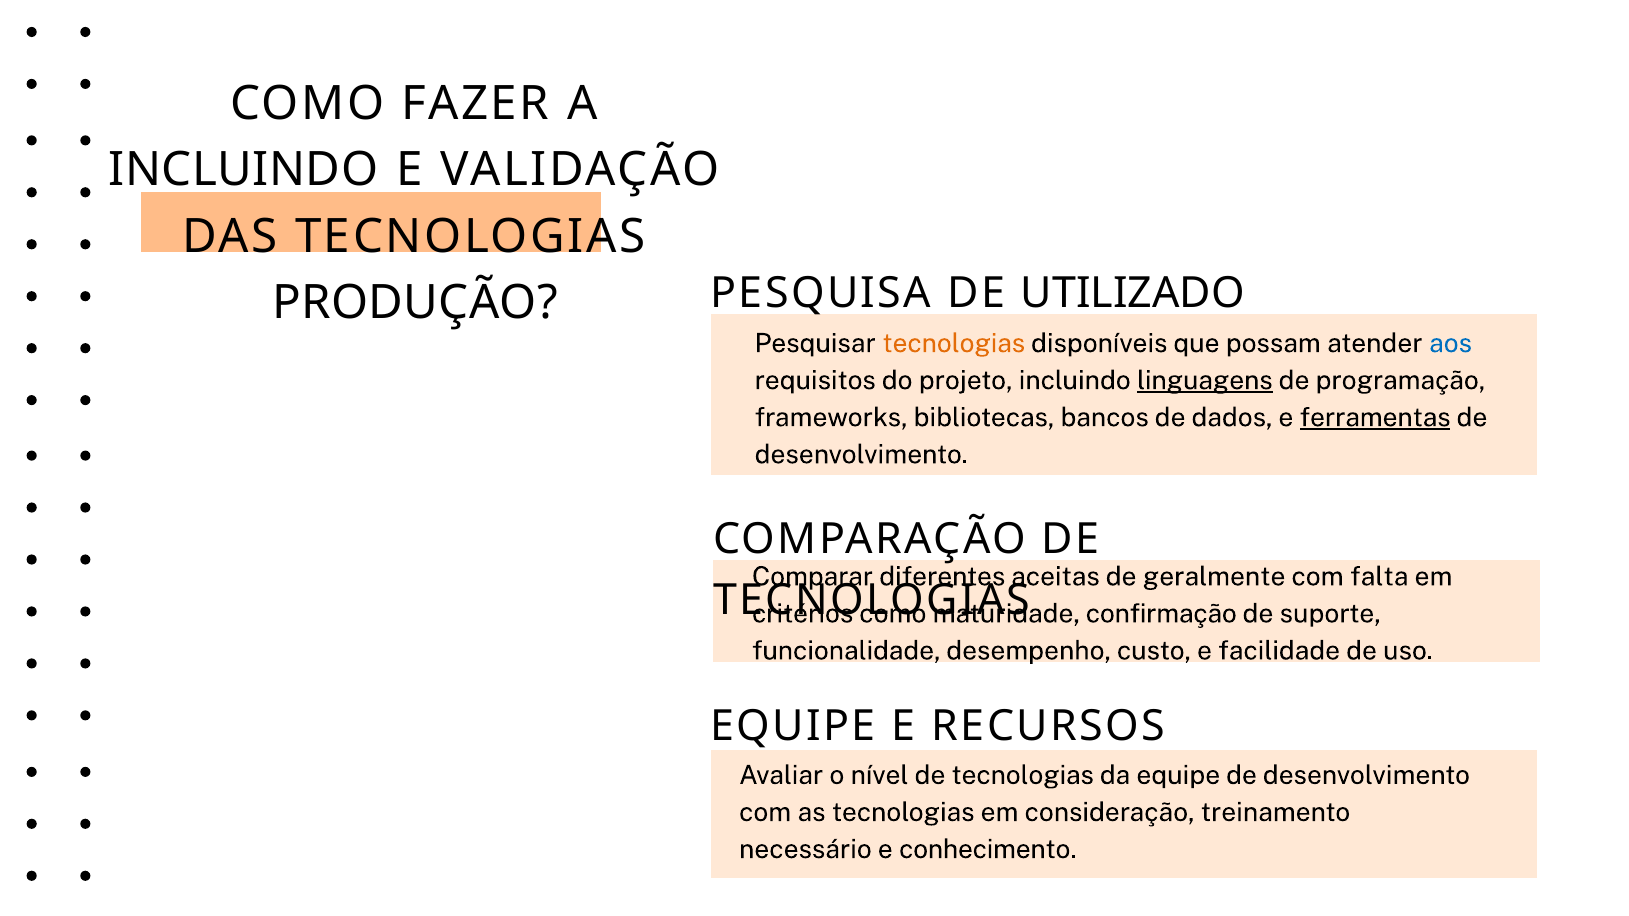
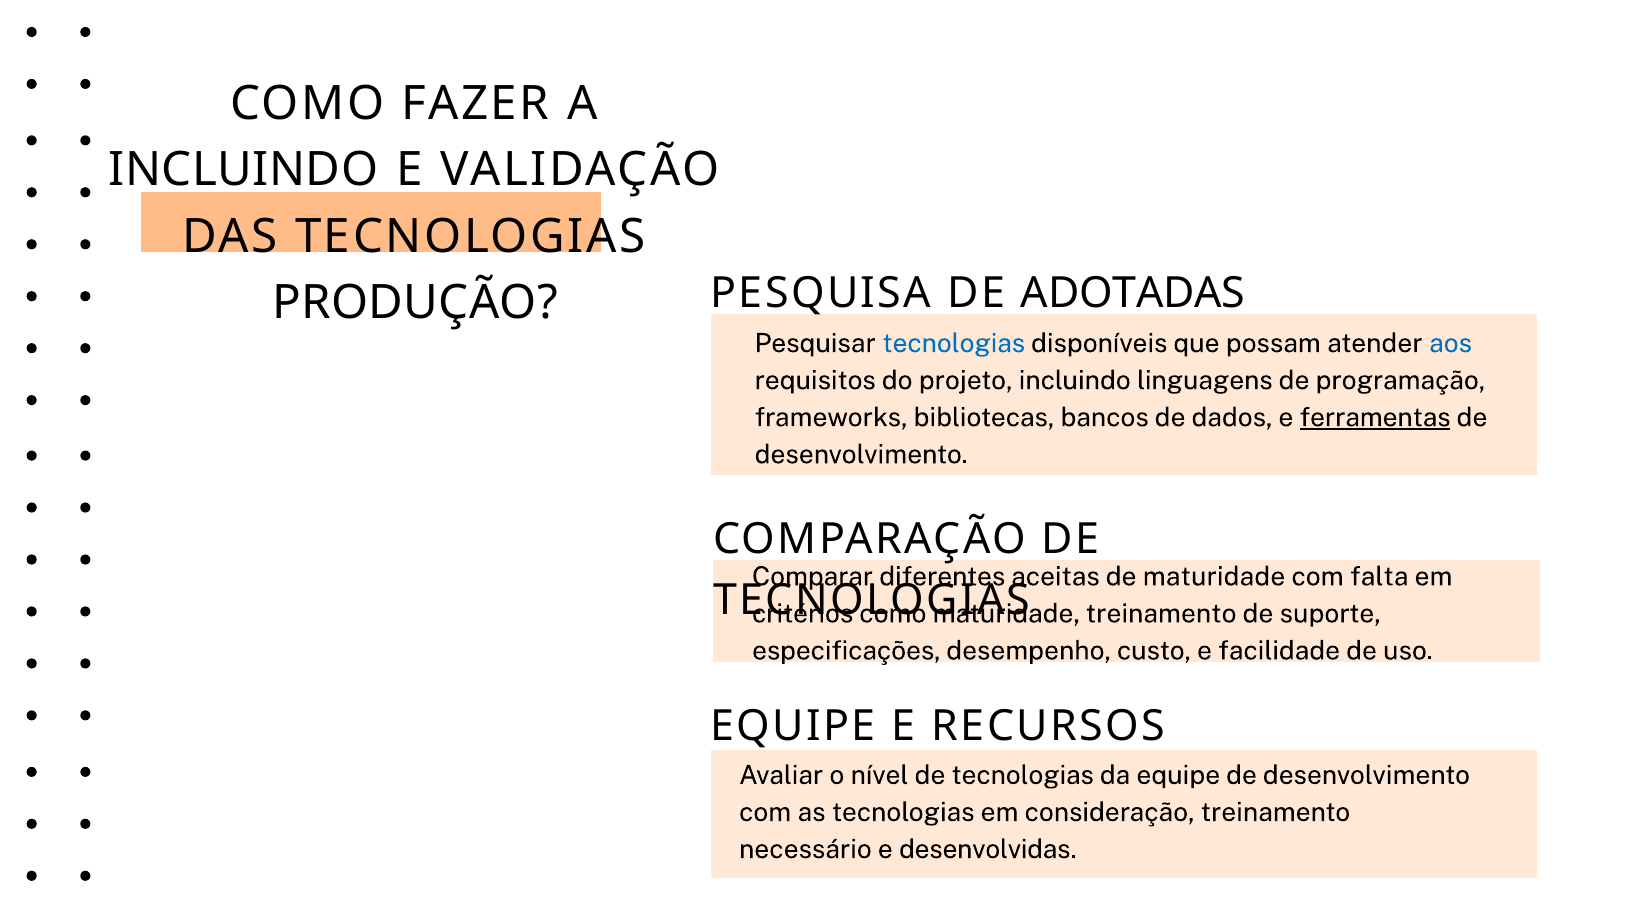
UTILIZADO: UTILIZADO -> ADOTADAS
tecnologias at (954, 344) colour: orange -> blue
linguagens underline: present -> none
de geralmente: geralmente -> maturidade
confirmação at (1161, 614): confirmação -> treinamento
funcionalidade: funcionalidade -> especificações
conhecimento: conhecimento -> desenvolvidas
